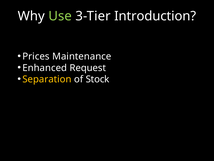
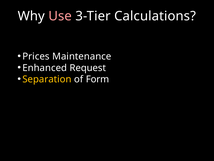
Use colour: light green -> pink
Introduction: Introduction -> Calculations
Stock: Stock -> Form
